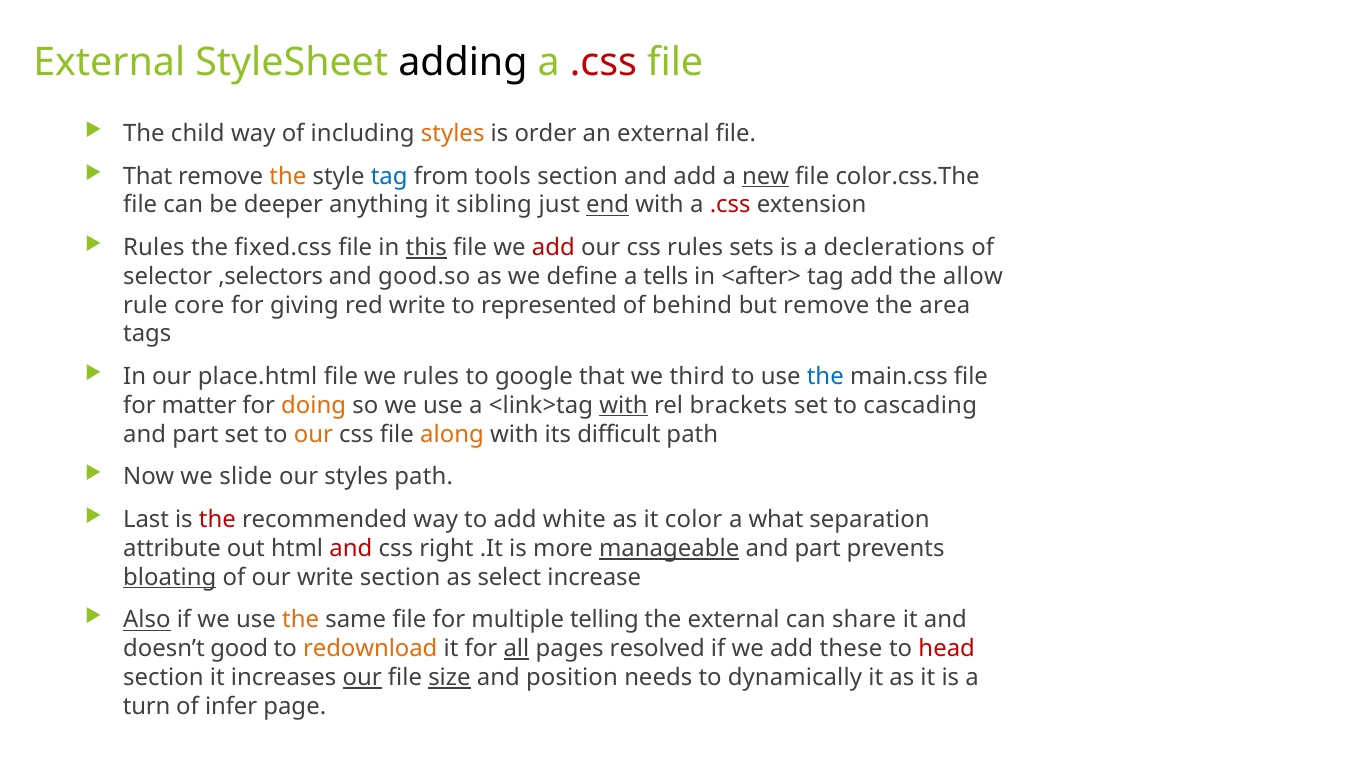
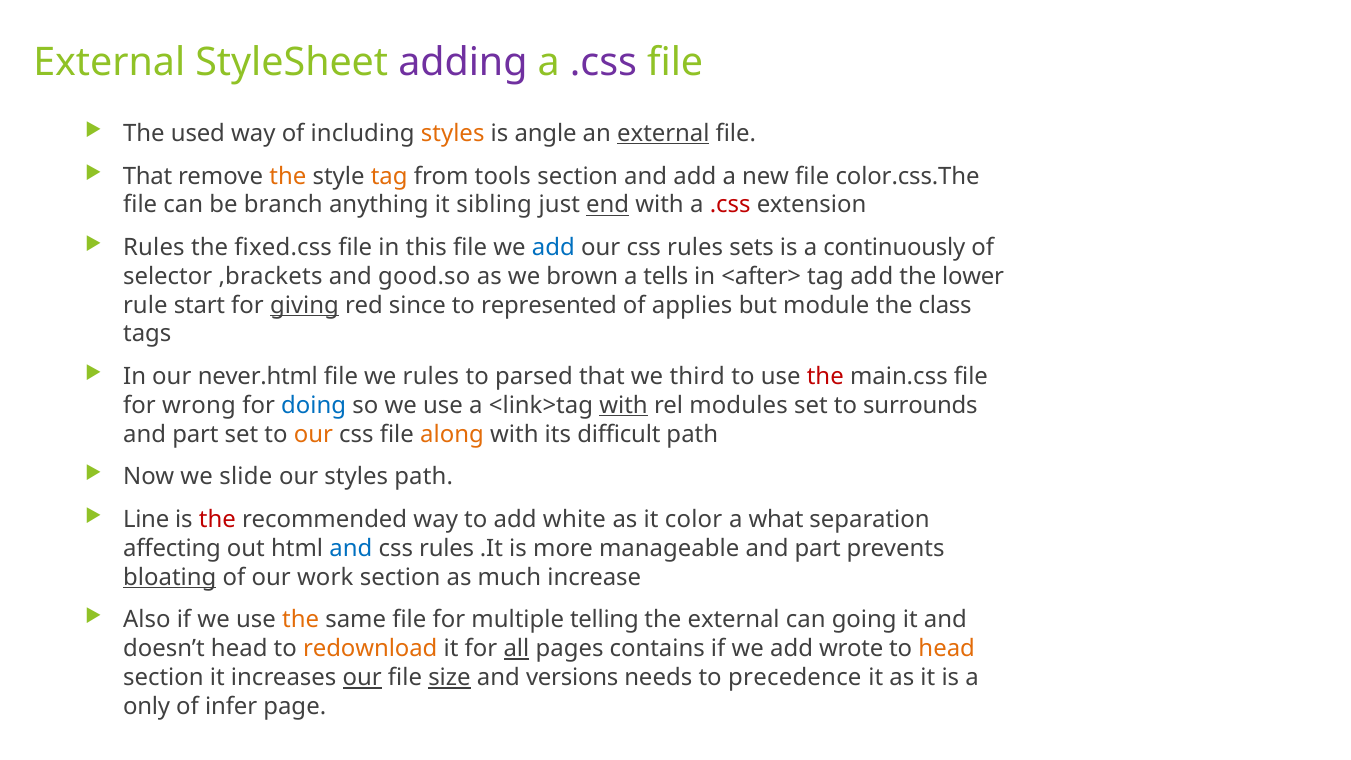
adding colour: black -> purple
.css at (603, 62) colour: red -> purple
child: child -> used
order: order -> angle
external at (663, 133) underline: none -> present
tag at (389, 176) colour: blue -> orange
new underline: present -> none
deeper: deeper -> branch
this underline: present -> none
add at (553, 248) colour: red -> blue
declerations: declerations -> continuously
,selectors: ,selectors -> ,brackets
define: define -> brown
allow: allow -> lower
core: core -> start
giving underline: none -> present
red write: write -> since
behind: behind -> applies
but remove: remove -> module
area: area -> class
place.html: place.html -> never.html
google: google -> parsed
the at (825, 377) colour: blue -> red
matter: matter -> wrong
doing colour: orange -> blue
brackets: brackets -> modules
cascading: cascading -> surrounds
Last: Last -> Line
attribute: attribute -> affecting
and at (351, 548) colour: red -> blue
right at (446, 548): right -> rules
manageable underline: present -> none
our write: write -> work
select: select -> much
Also underline: present -> none
share: share -> going
doesn’t good: good -> head
resolved: resolved -> contains
these: these -> wrote
head at (947, 649) colour: red -> orange
position: position -> versions
dynamically: dynamically -> precedence
turn: turn -> only
